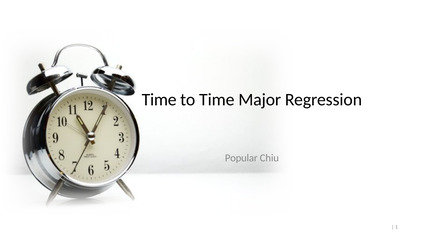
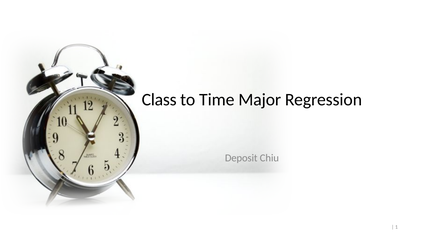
Time at (159, 100): Time -> Class
Popular: Popular -> Deposit
